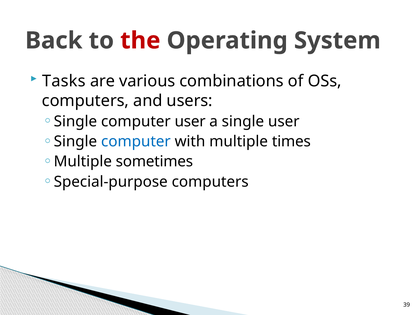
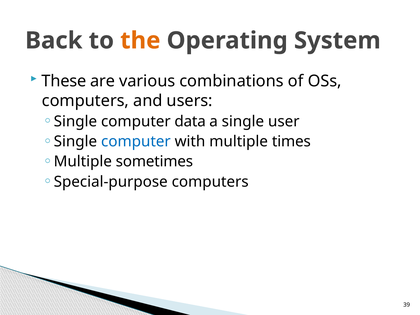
the colour: red -> orange
Tasks: Tasks -> These
computer user: user -> data
